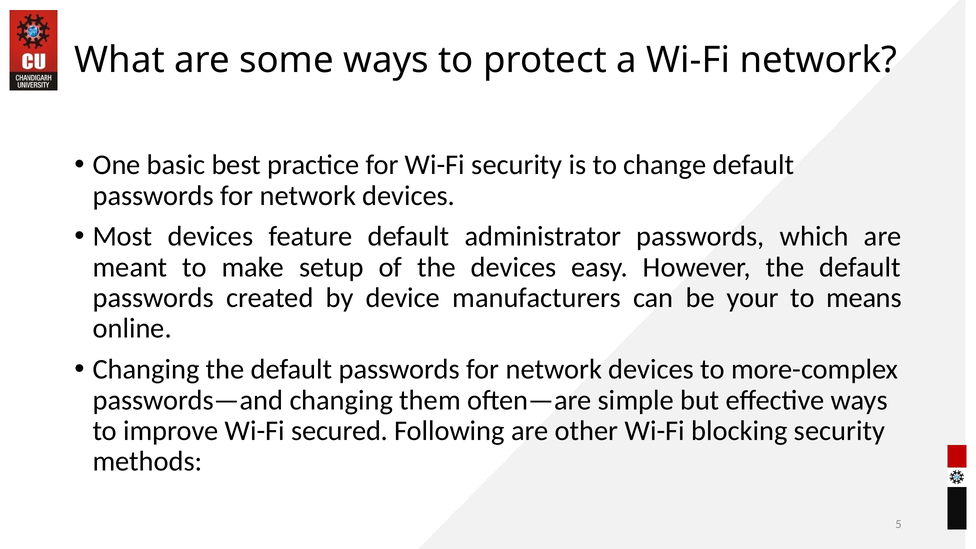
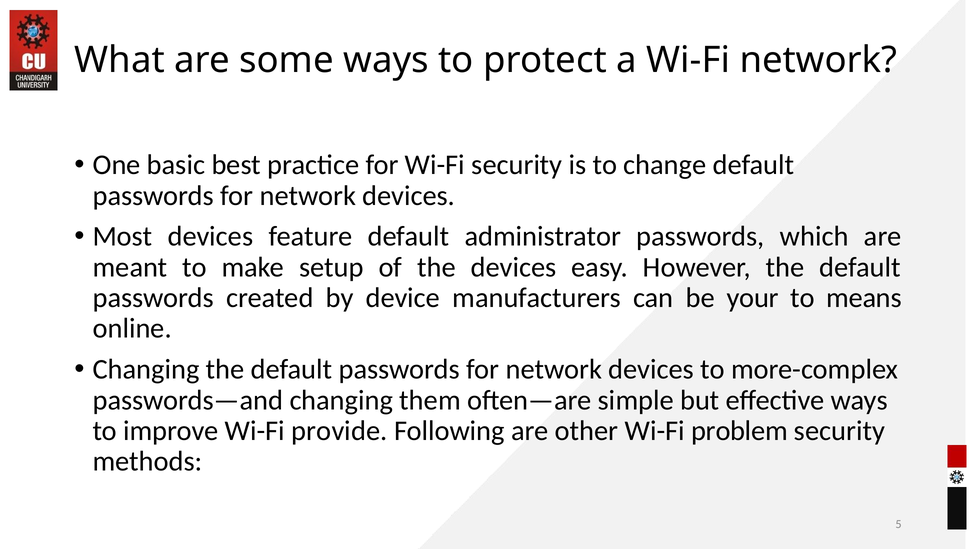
secured: secured -> provide
blocking: blocking -> problem
